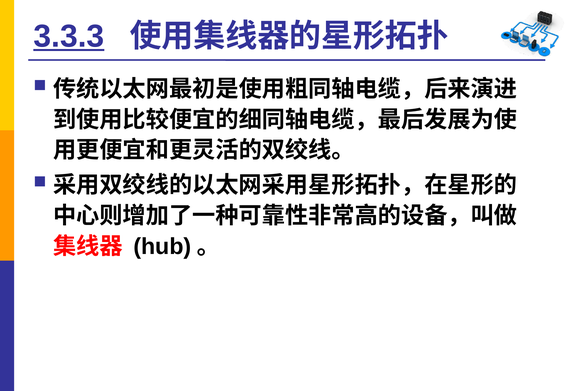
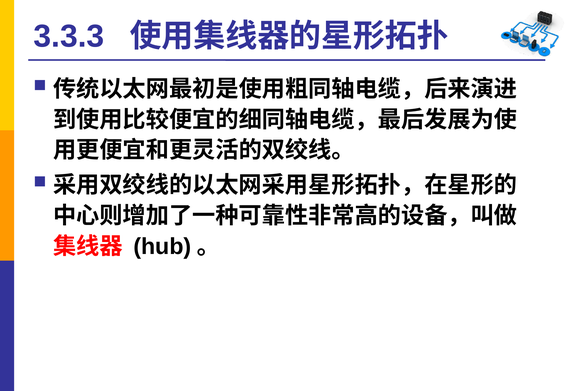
3.3.3 underline: present -> none
